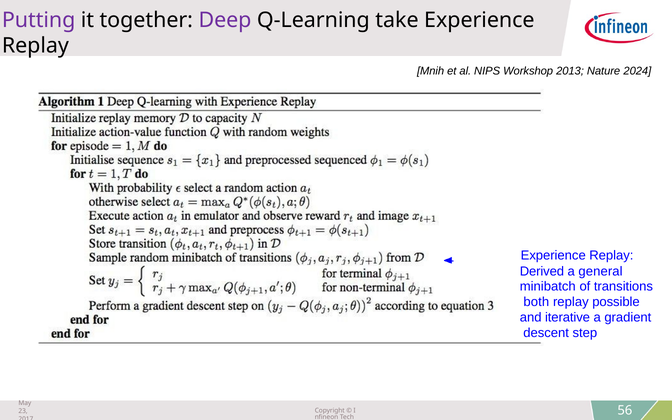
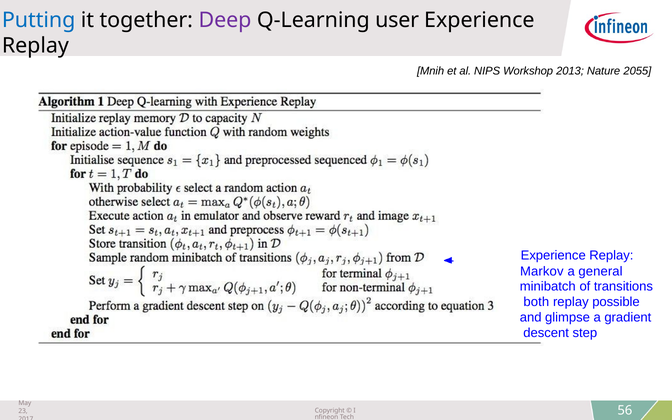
Putting colour: purple -> blue
take: take -> user
2024: 2024 -> 2055
Derived: Derived -> Markov
iterative: iterative -> glimpse
